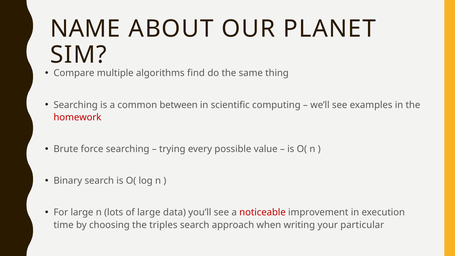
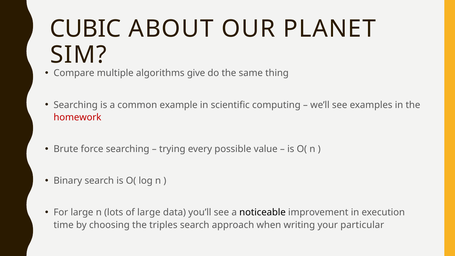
NAME: NAME -> CUBIC
find: find -> give
between: between -> example
noticeable colour: red -> black
